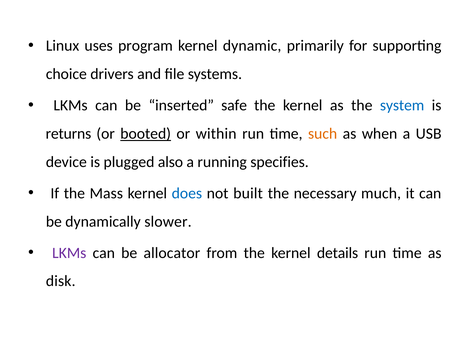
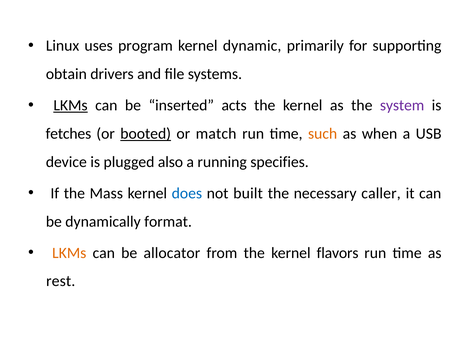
choice: choice -> obtain
LKMs at (71, 105) underline: none -> present
safe: safe -> acts
system colour: blue -> purple
returns: returns -> fetches
within: within -> match
much: much -> caller
slower: slower -> format
LKMs at (69, 253) colour: purple -> orange
details: details -> flavors
disk: disk -> rest
